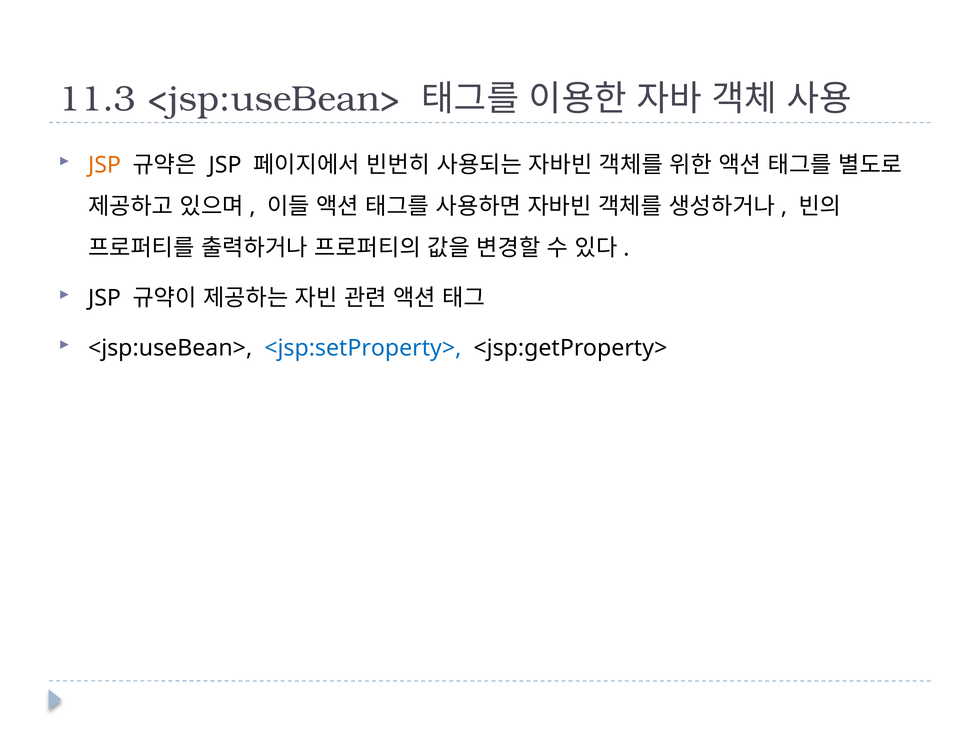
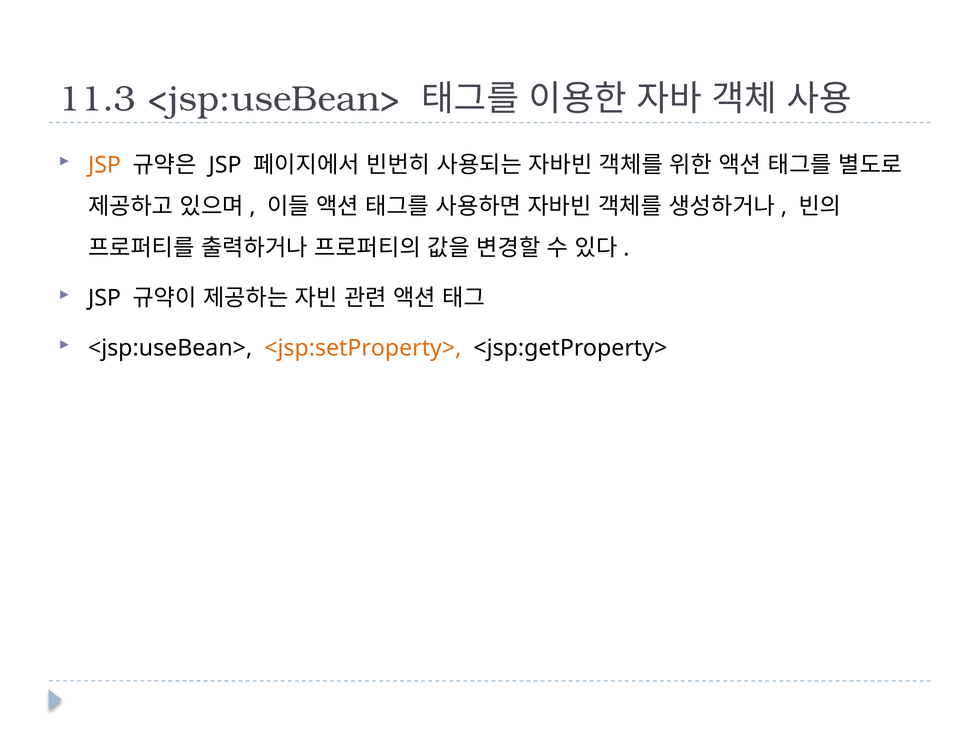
<jsp:setProperty> colour: blue -> orange
